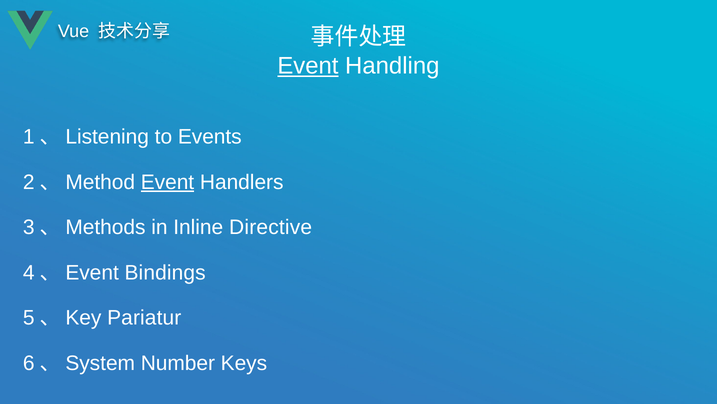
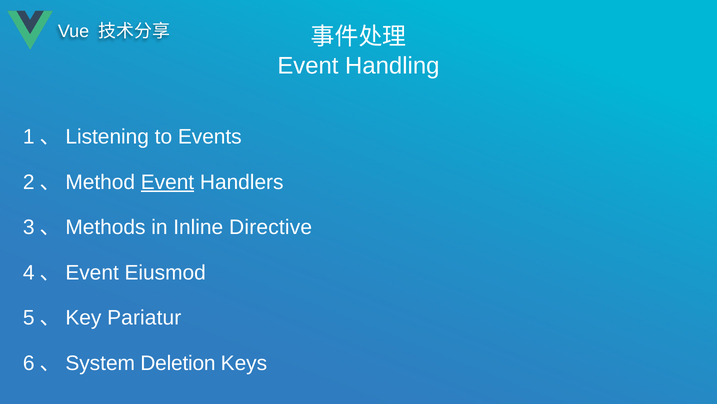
Event at (308, 66) underline: present -> none
Bindings: Bindings -> Eiusmod
Number: Number -> Deletion
